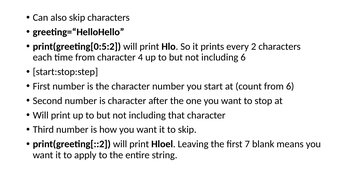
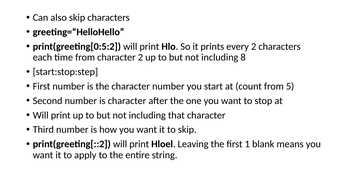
character 4: 4 -> 2
including 6: 6 -> 8
from 6: 6 -> 5
7: 7 -> 1
